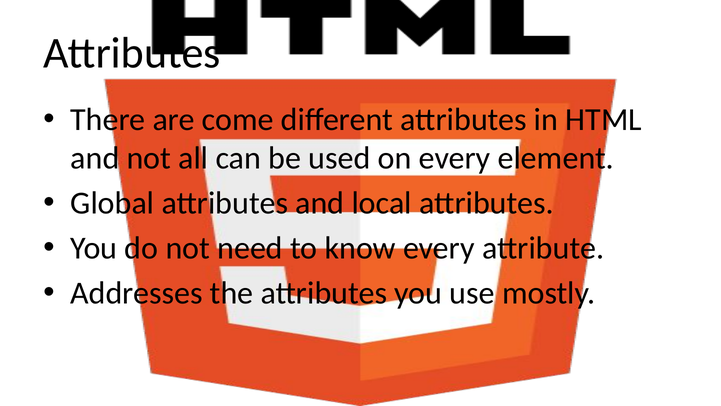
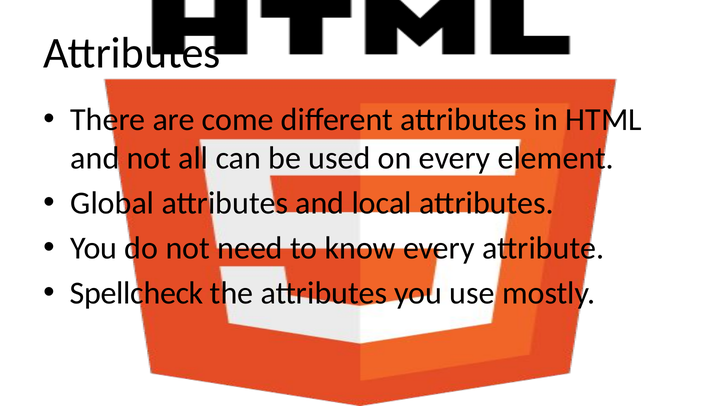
Addresses: Addresses -> Spellcheck
